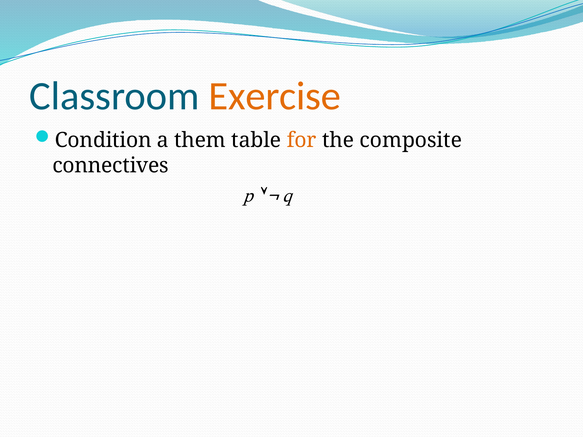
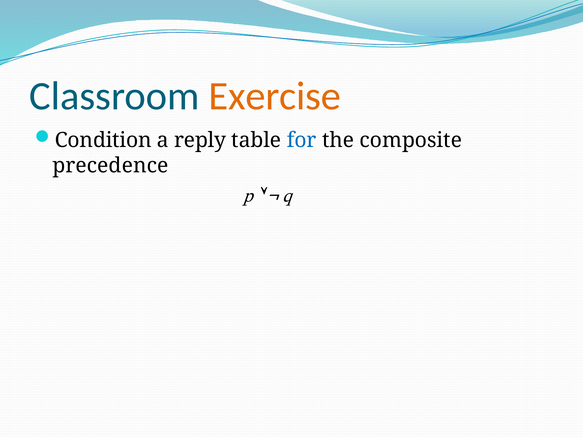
them: them -> reply
for colour: orange -> blue
connectives: connectives -> precedence
